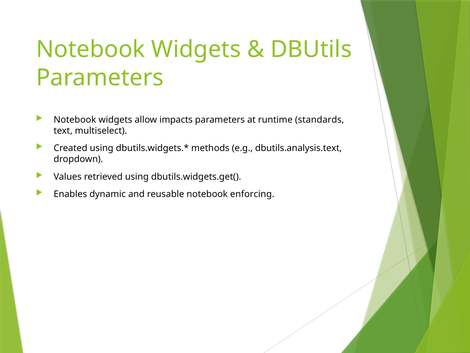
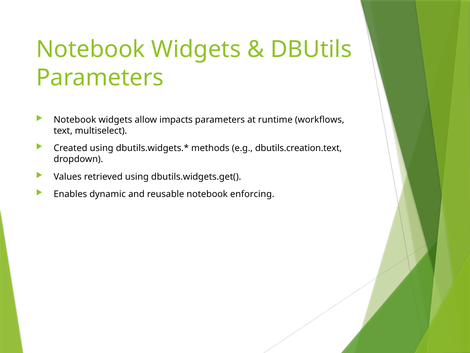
standards: standards -> workflows
dbutils.analysis.text: dbutils.analysis.text -> dbutils.creation.text
